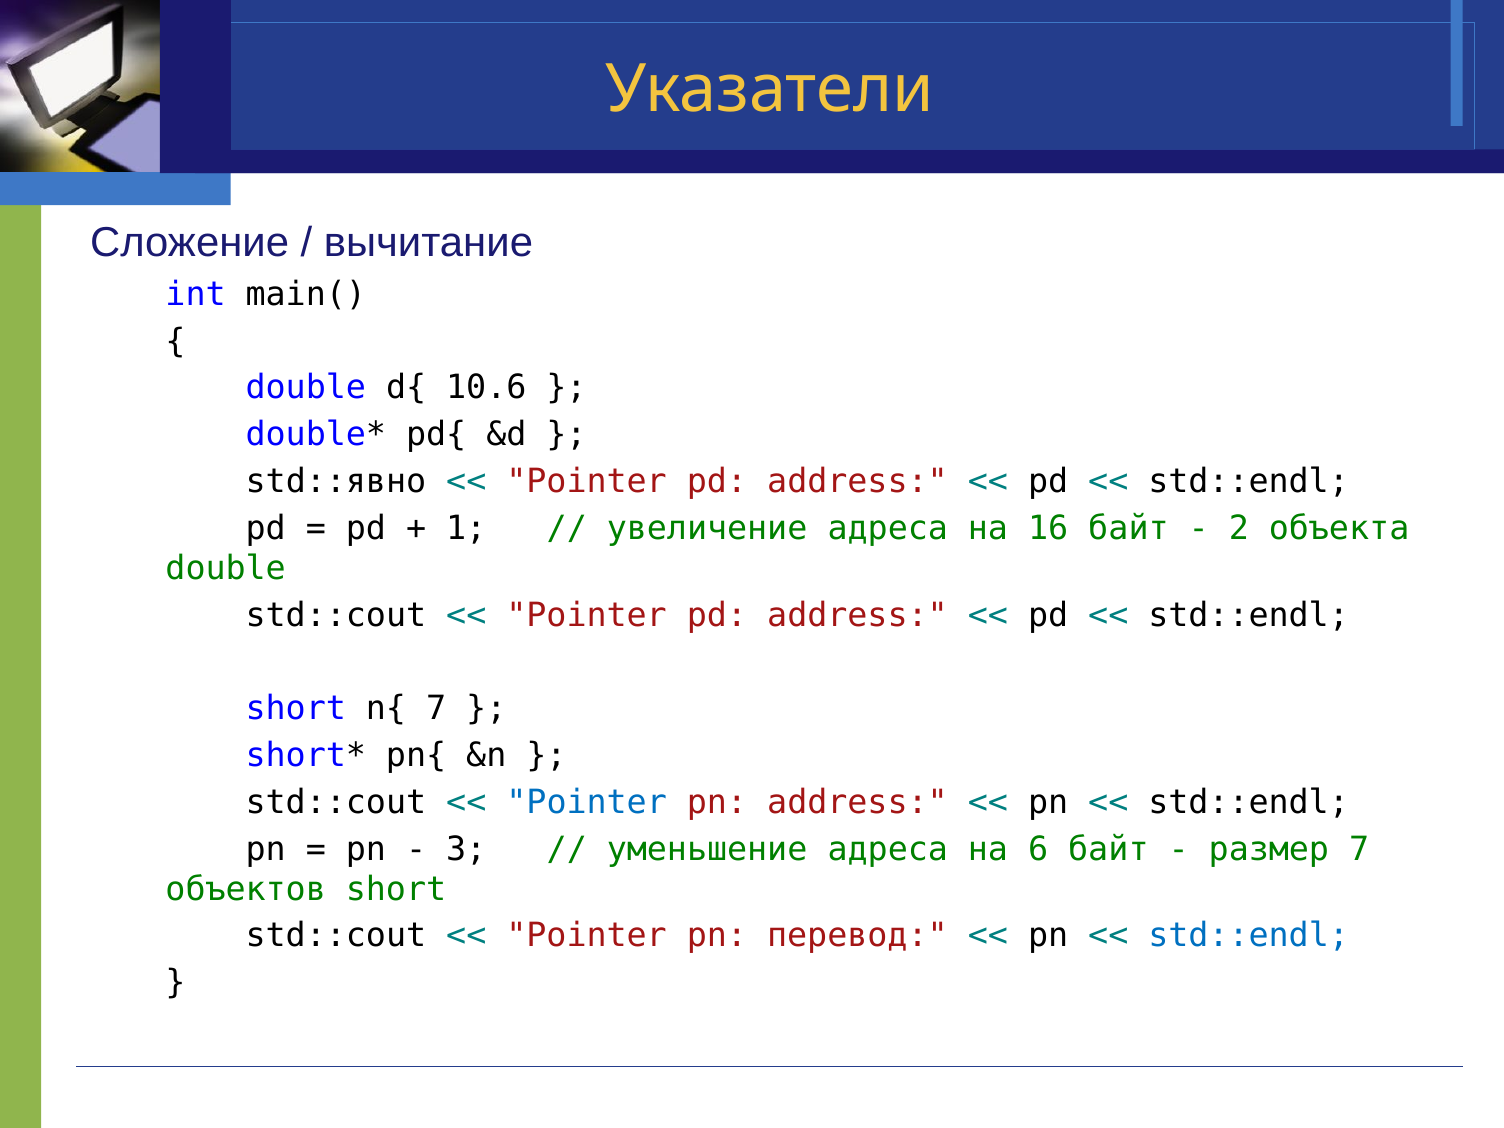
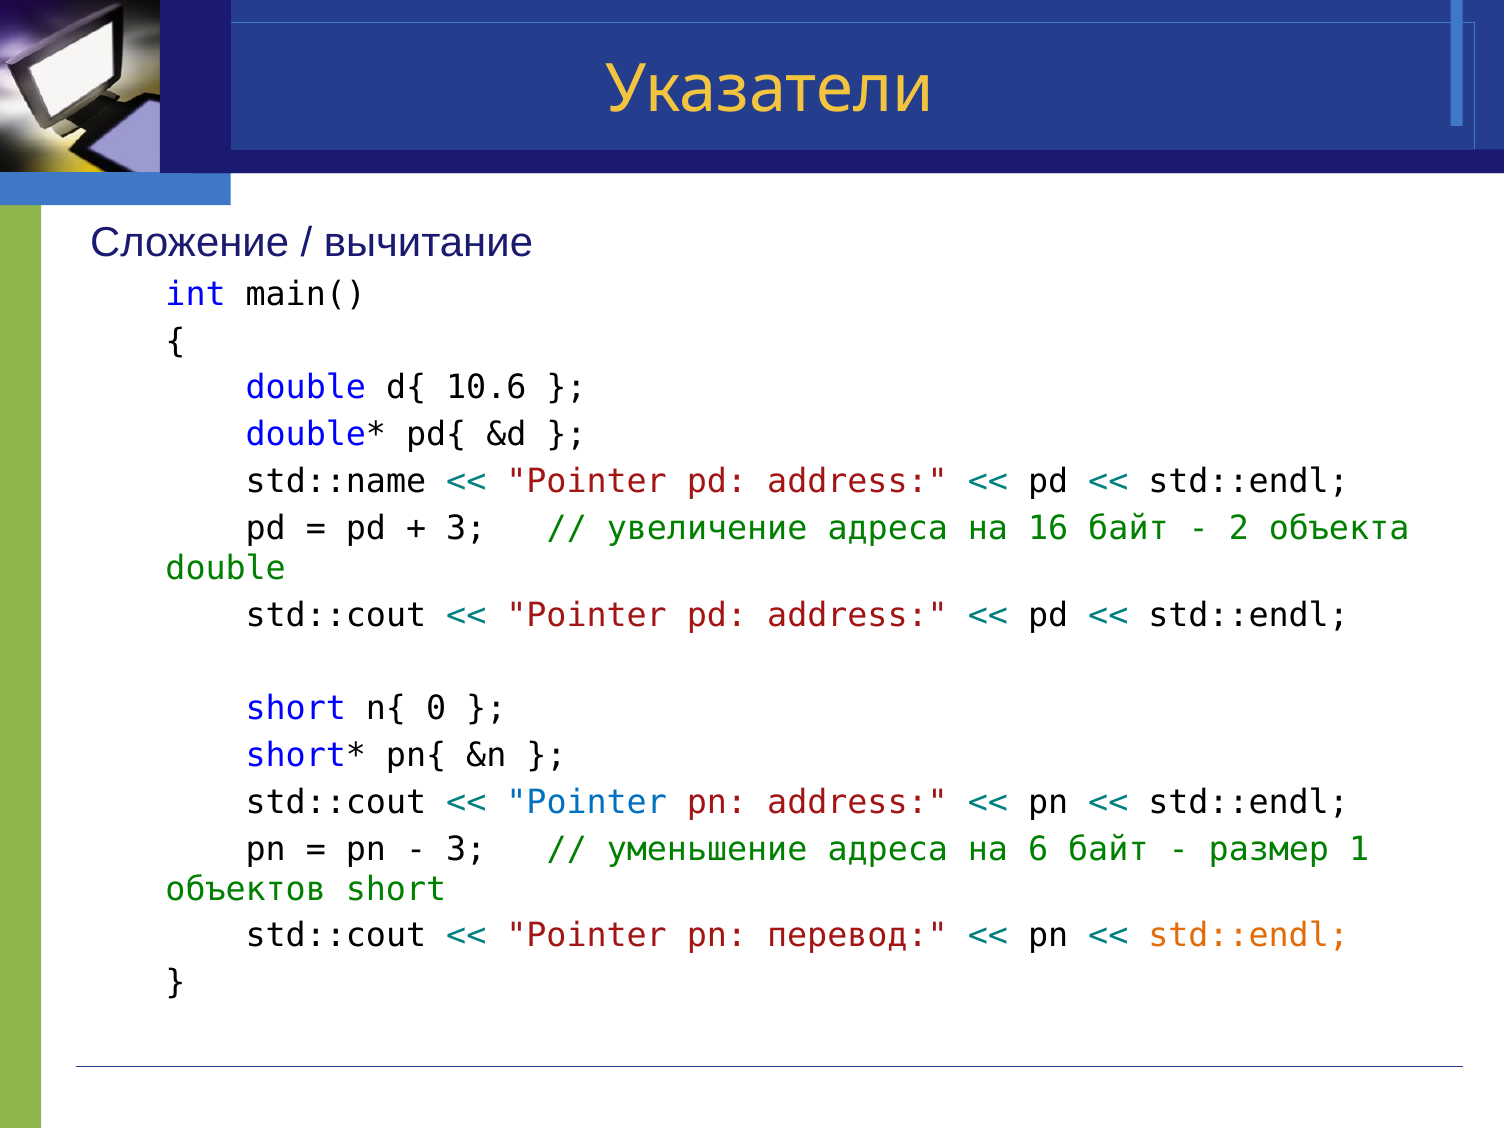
std::явно: std::явно -> std::name
1 at (466, 528): 1 -> 3
n{ 7: 7 -> 0
размер 7: 7 -> 1
std::endl at (1249, 936) colour: blue -> orange
